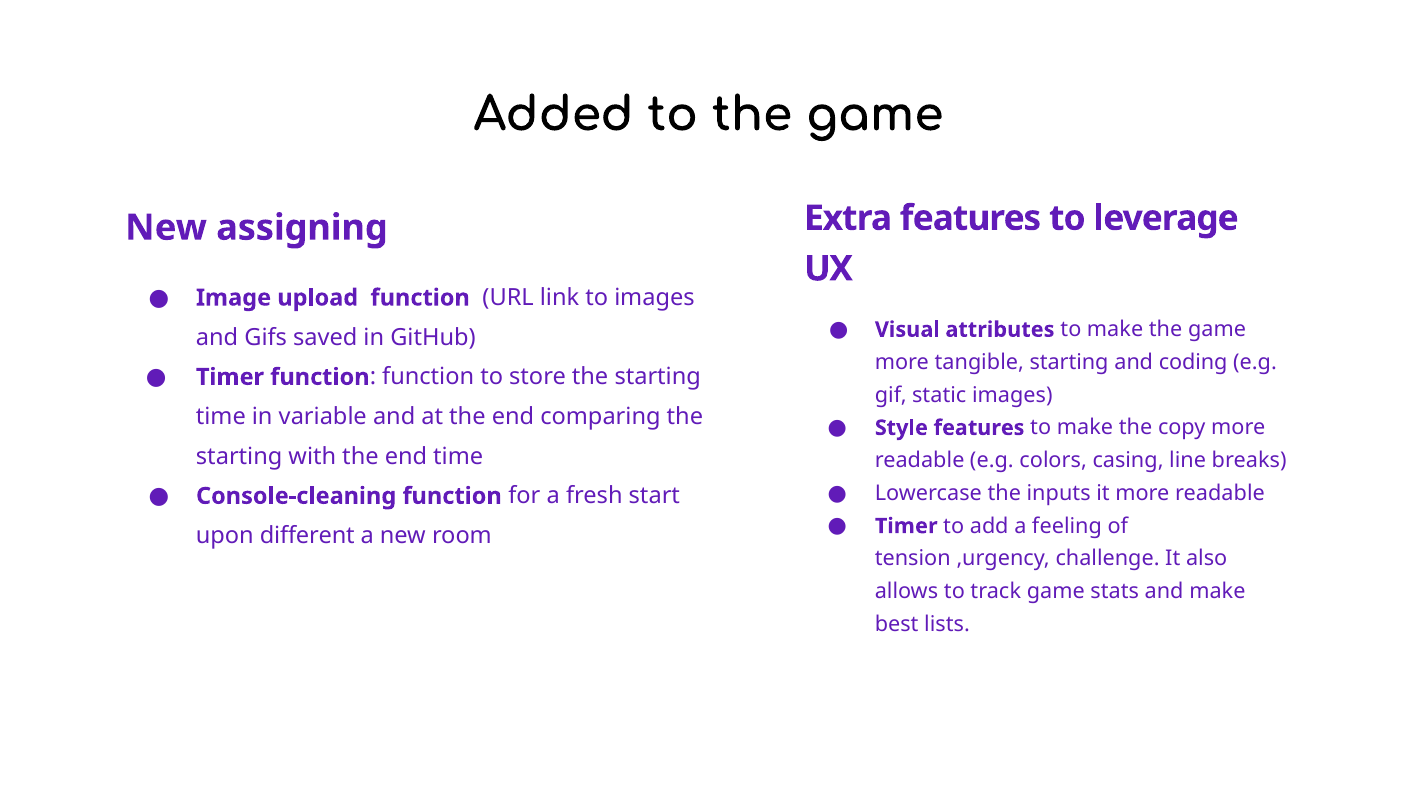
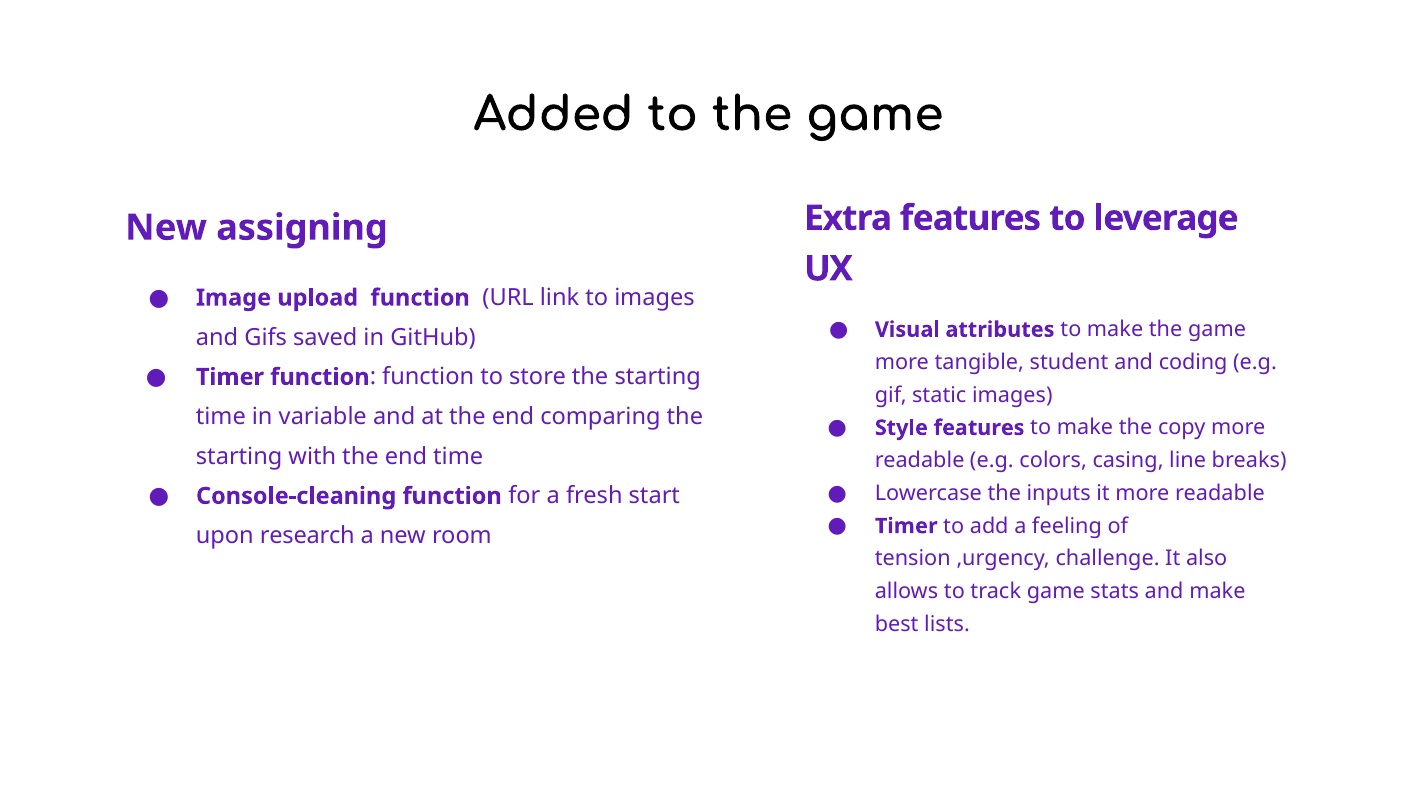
tangible starting: starting -> student
different: different -> research
